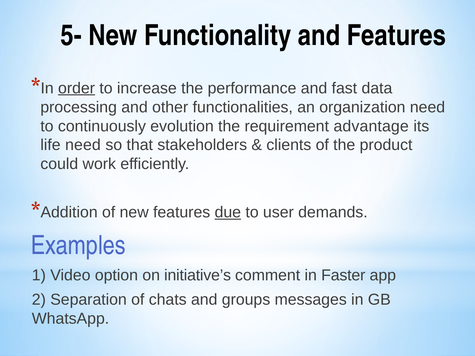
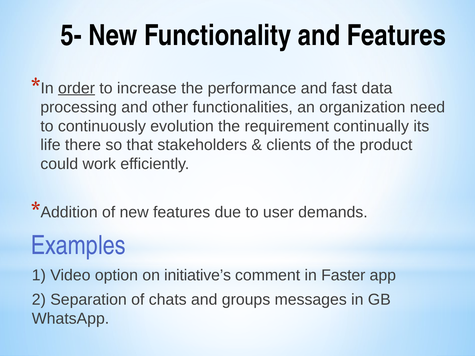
advantage: advantage -> continually
life need: need -> there
due underline: present -> none
